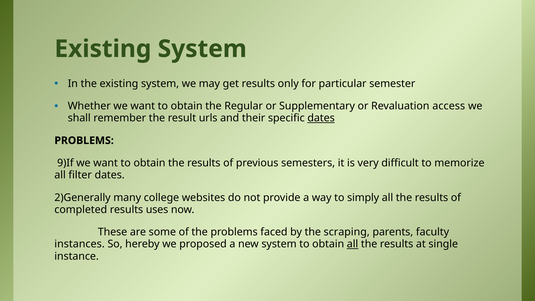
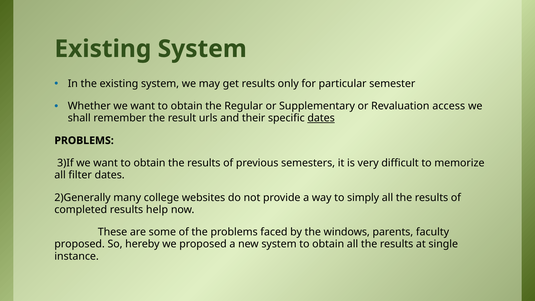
9)If: 9)If -> 3)If
uses: uses -> help
scraping: scraping -> windows
instances at (80, 244): instances -> proposed
all at (353, 244) underline: present -> none
